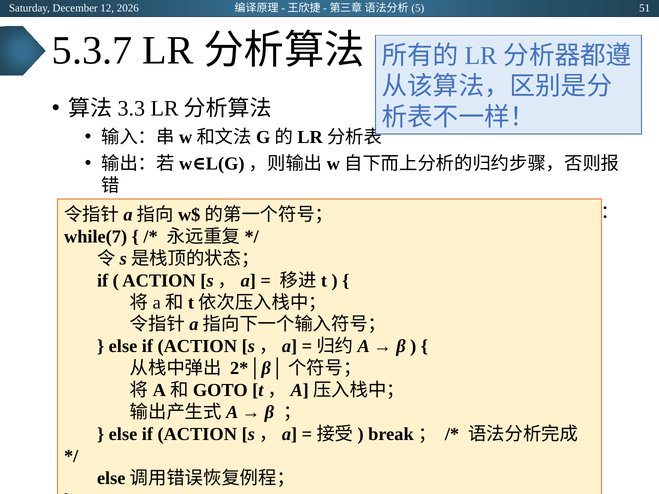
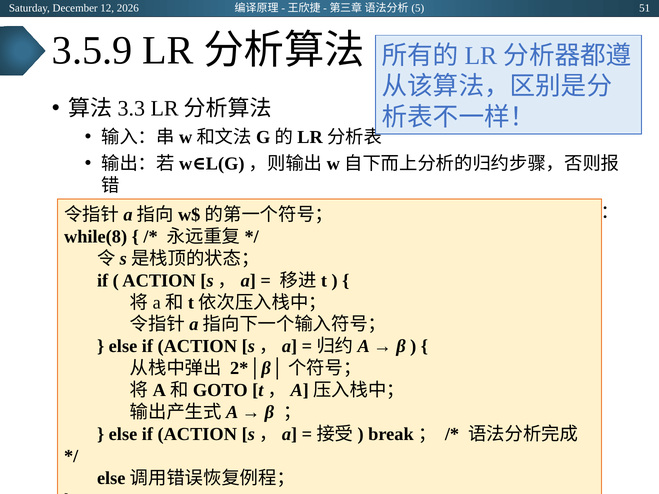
5.3.7: 5.3.7 -> 3.5.9
while(7: while(7 -> while(8
